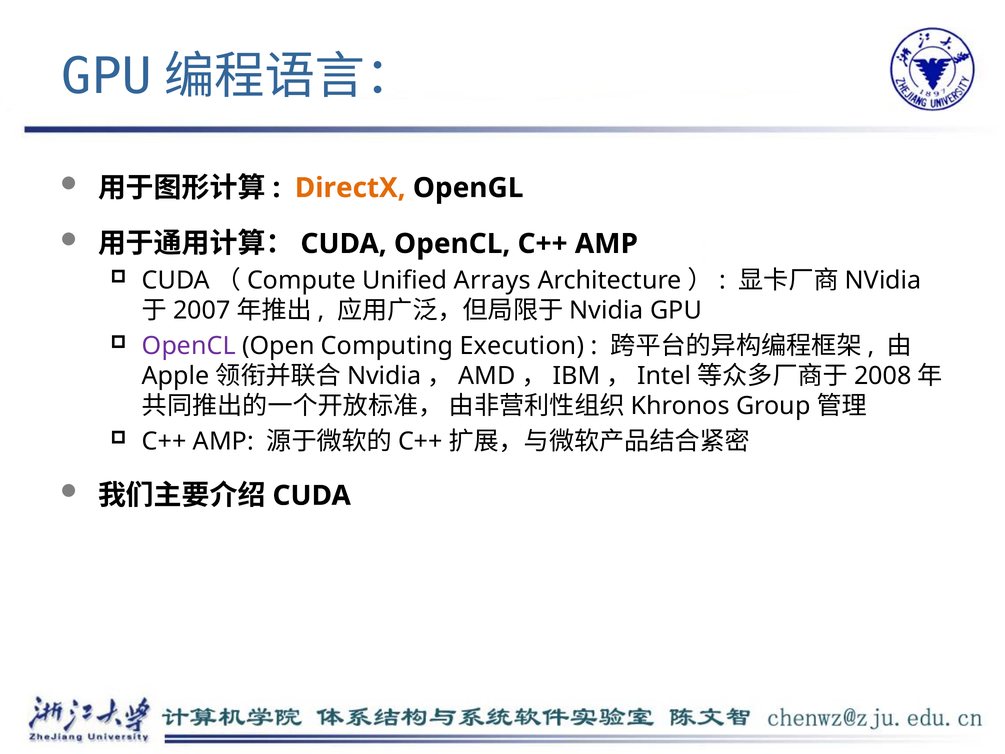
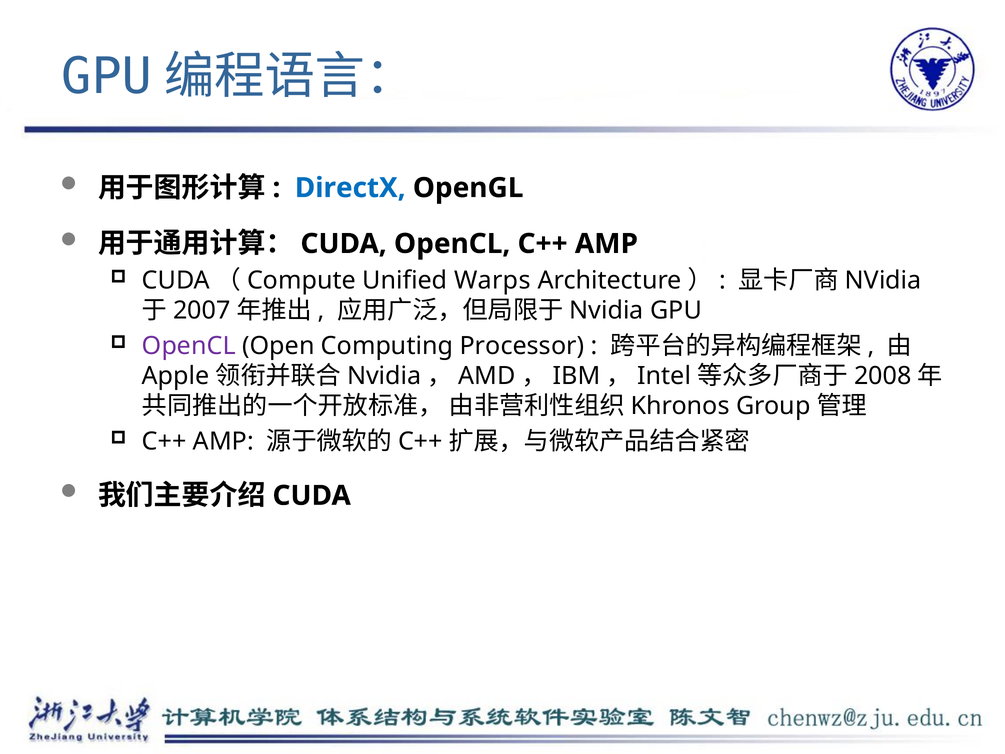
DirectX colour: orange -> blue
Arrays: Arrays -> Warps
Execution: Execution -> Processor
